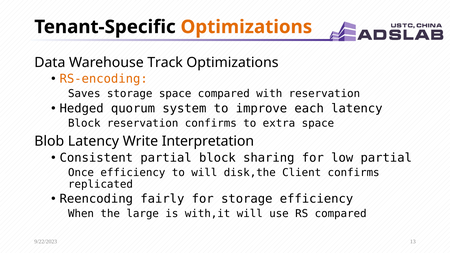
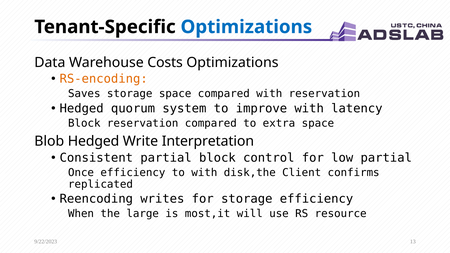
Optimizations at (246, 27) colour: orange -> blue
Track: Track -> Costs
improve each: each -> with
reservation confirms: confirms -> compared
Blob Latency: Latency -> Hedged
sharing: sharing -> control
to will: will -> with
fairly: fairly -> writes
with,it: with,it -> most,it
RS compared: compared -> resource
